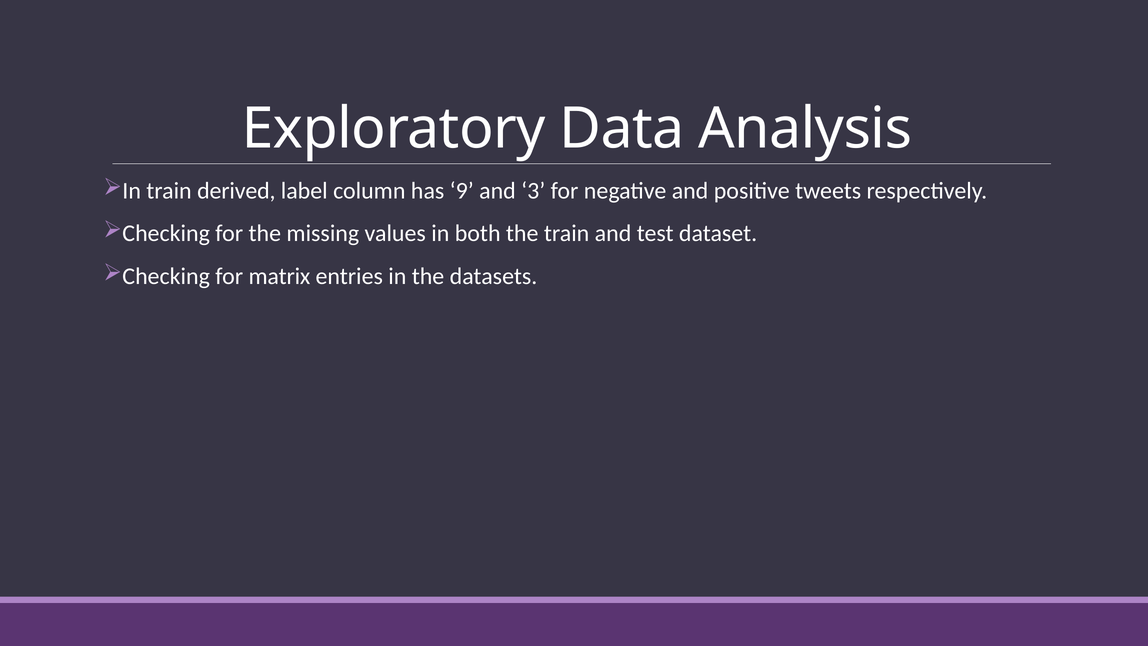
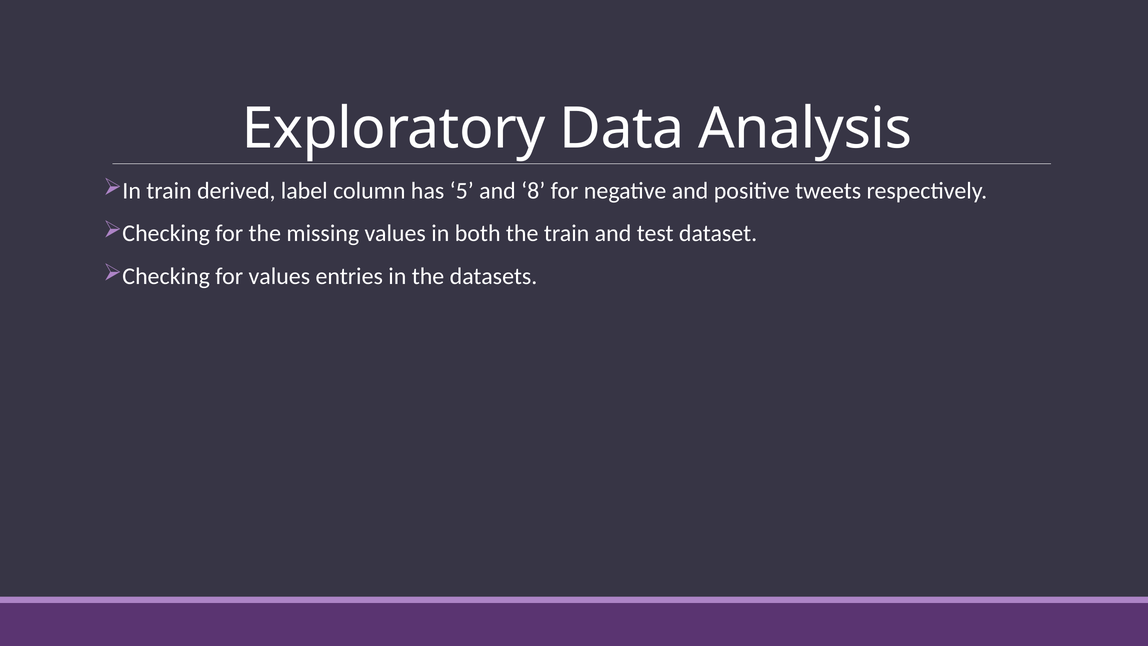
9: 9 -> 5
3: 3 -> 8
for matrix: matrix -> values
